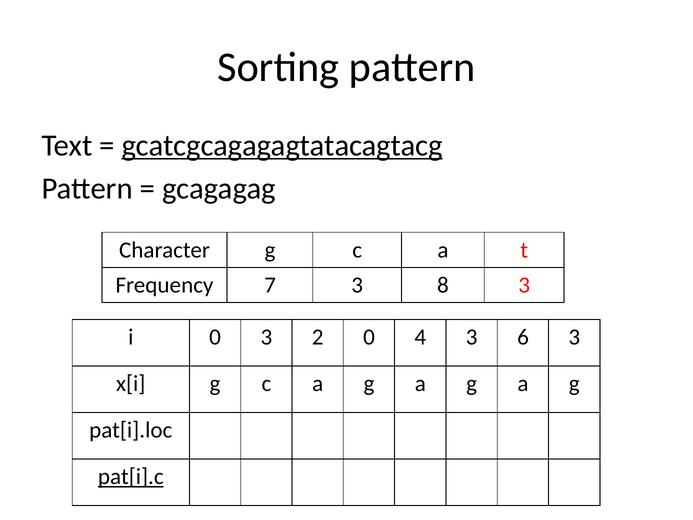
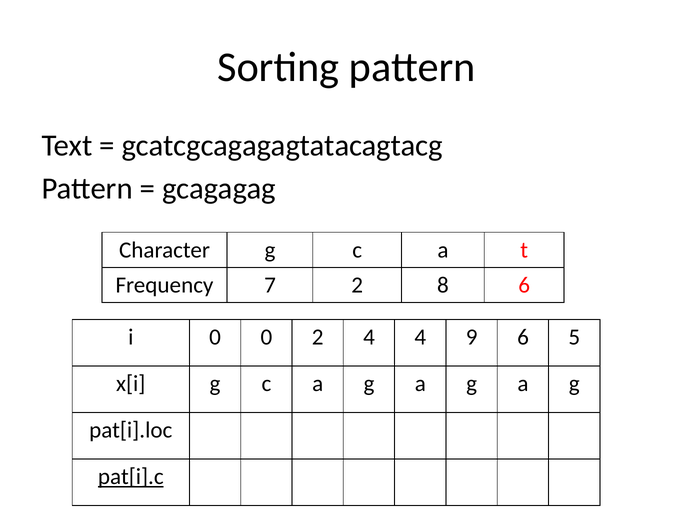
gcatcgcagagagtatacagtacg underline: present -> none
7 3: 3 -> 2
8 3: 3 -> 6
0 3: 3 -> 0
2 0: 0 -> 4
4 3: 3 -> 9
6 3: 3 -> 5
